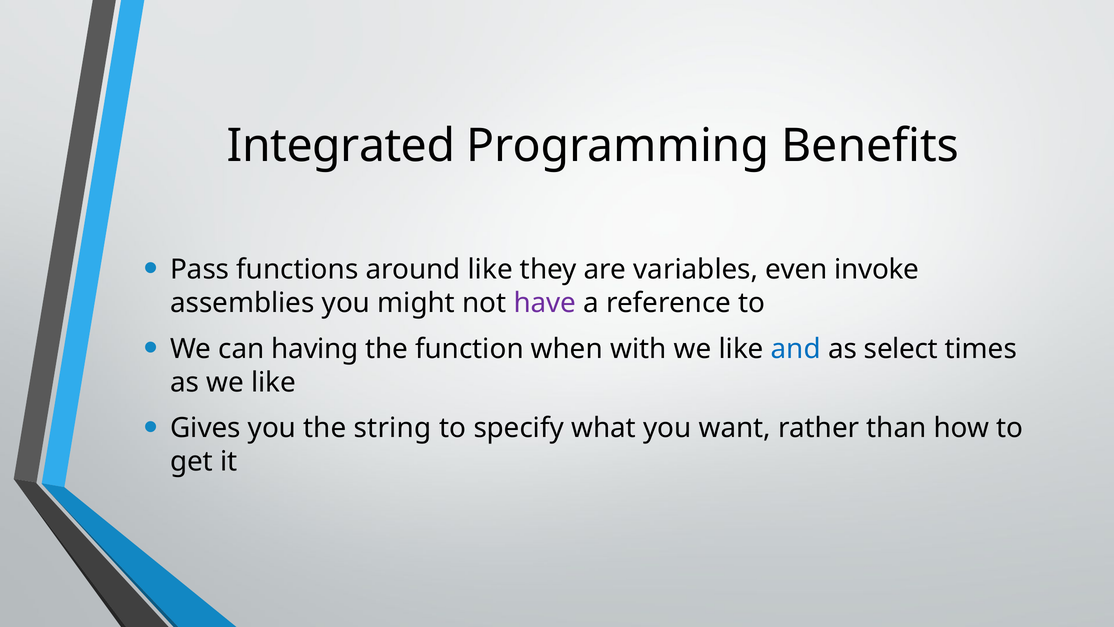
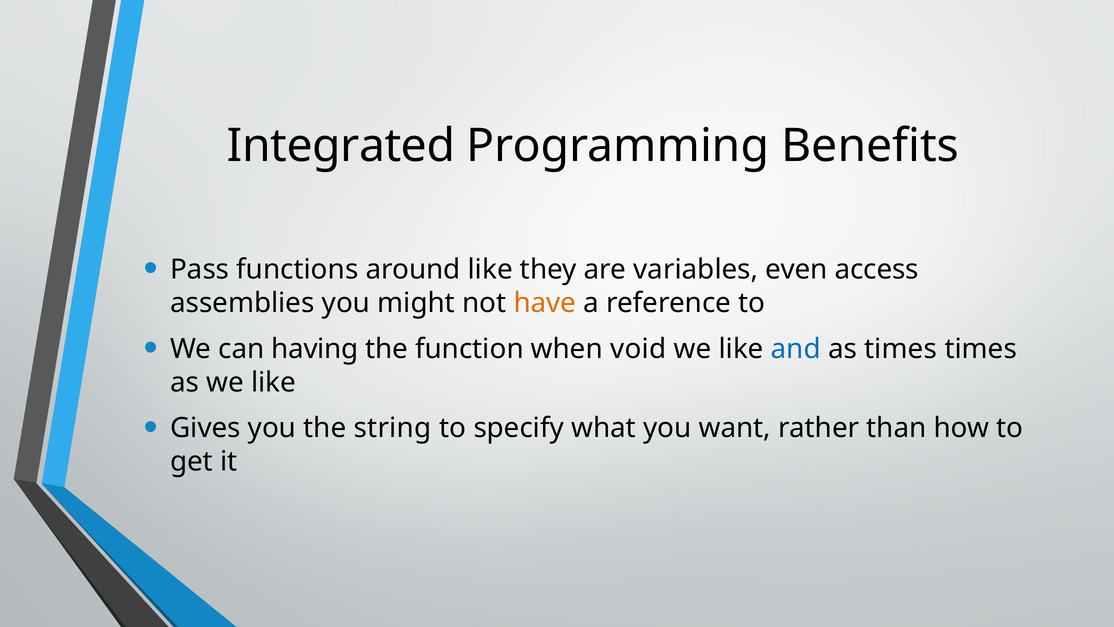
invoke: invoke -> access
have colour: purple -> orange
with: with -> void
as select: select -> times
